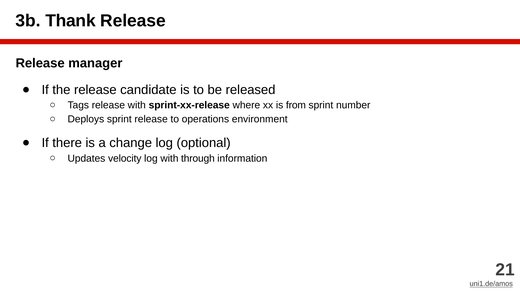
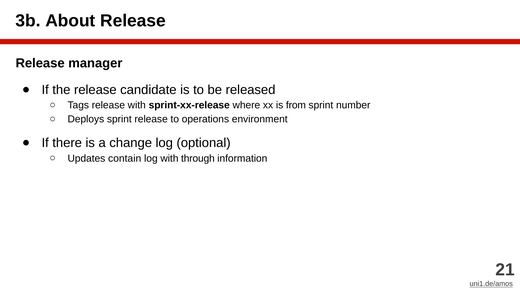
Thank: Thank -> About
velocity: velocity -> contain
